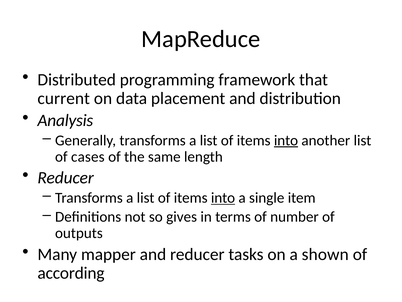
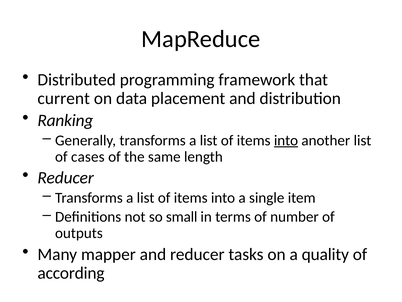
Analysis: Analysis -> Ranking
into at (223, 198) underline: present -> none
gives: gives -> small
shown: shown -> quality
